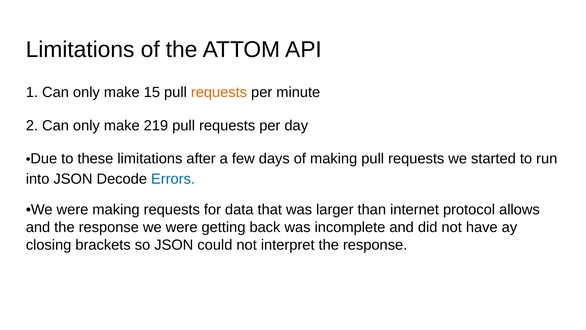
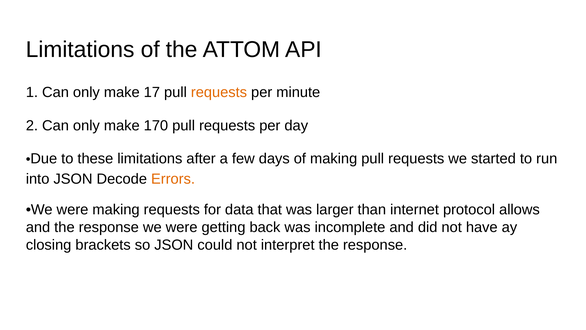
15: 15 -> 17
219: 219 -> 170
Errors colour: blue -> orange
